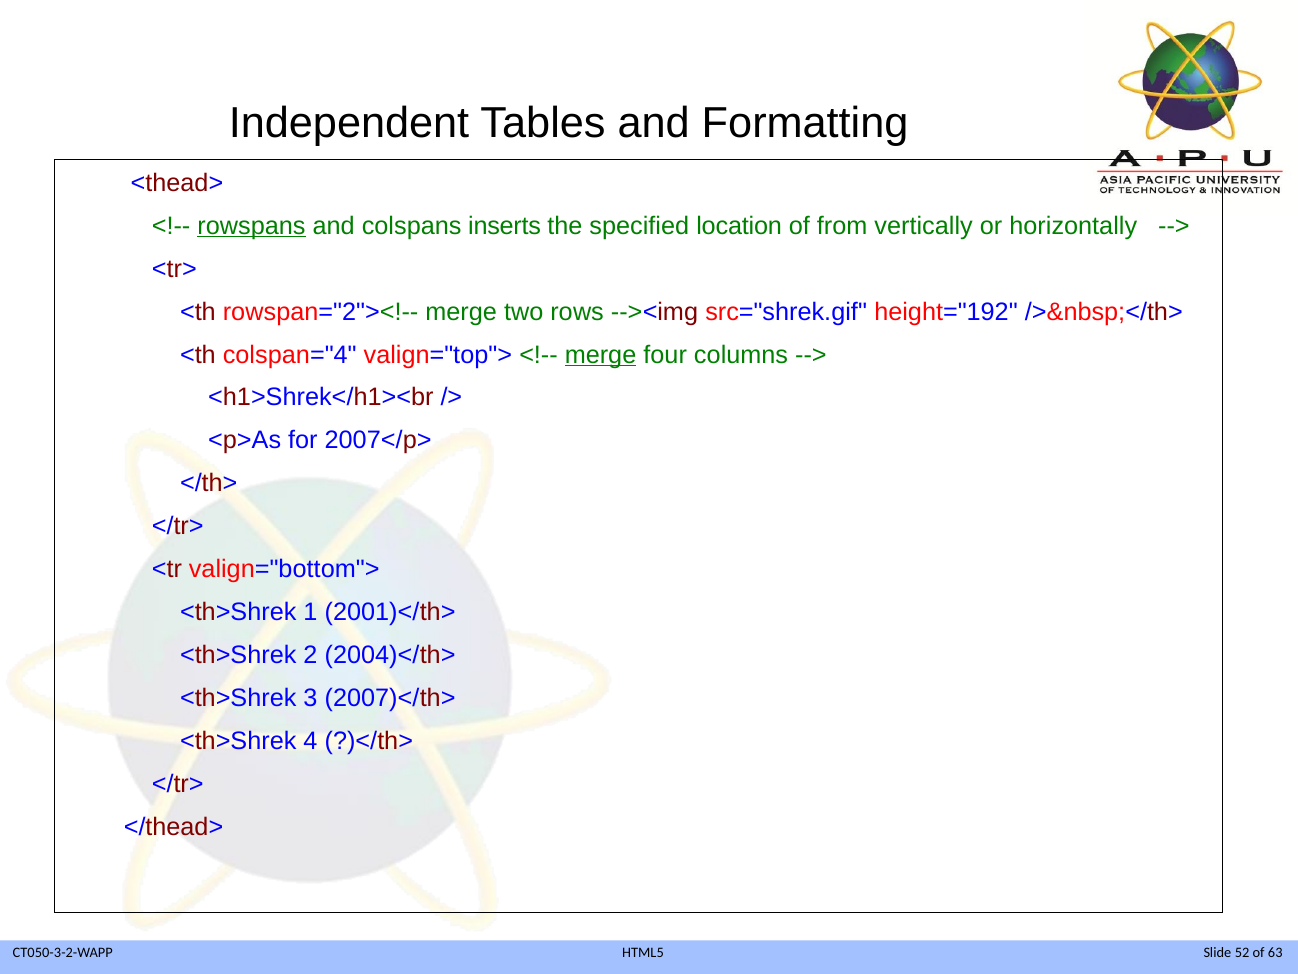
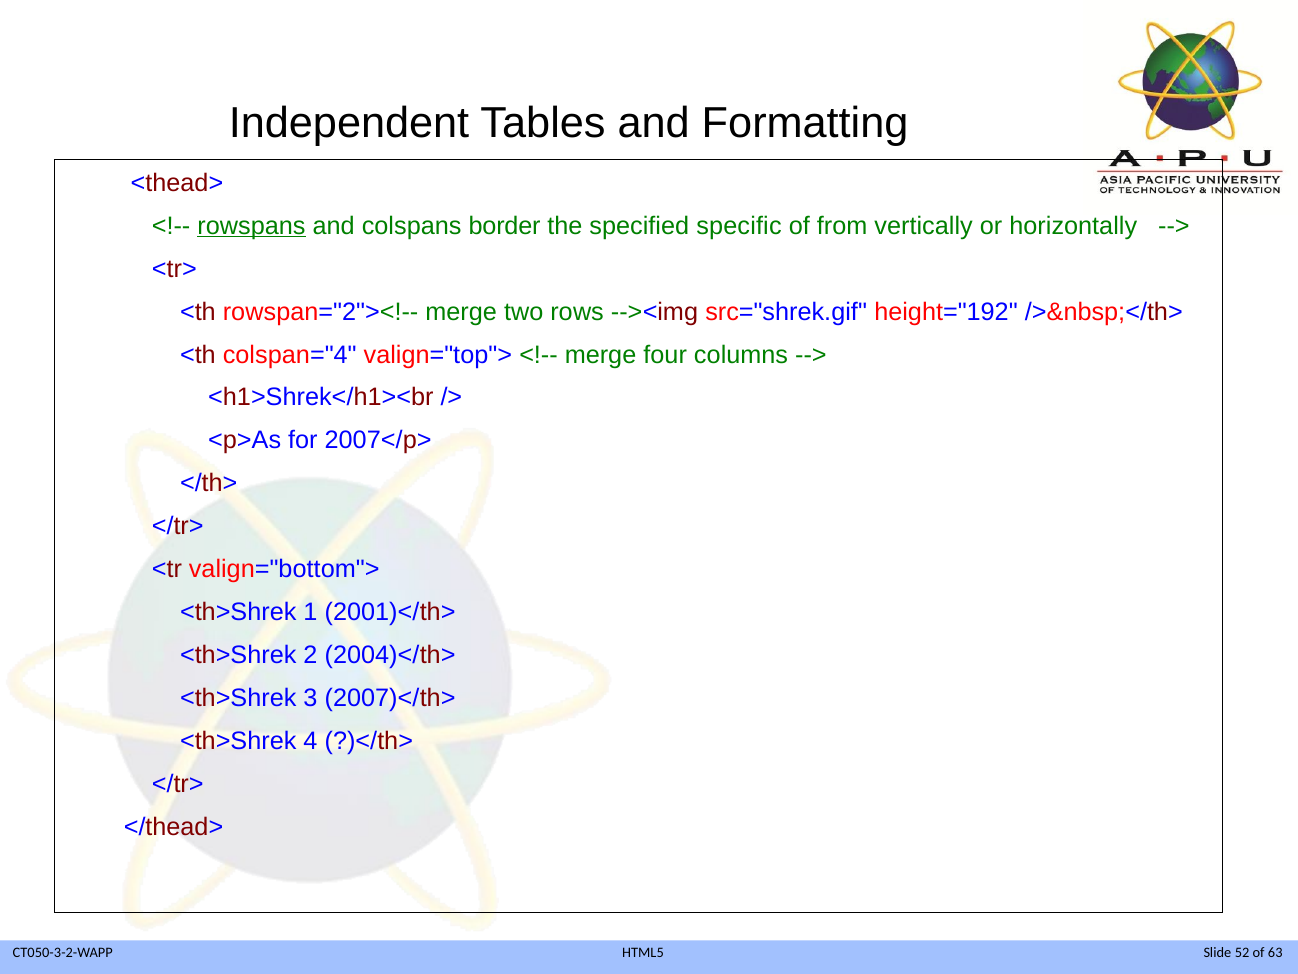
inserts: inserts -> border
location: location -> specific
merge at (601, 354) underline: present -> none
